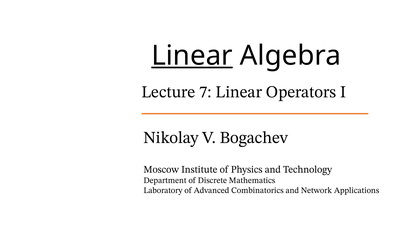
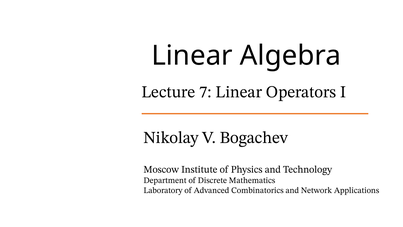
Linear at (192, 55) underline: present -> none
